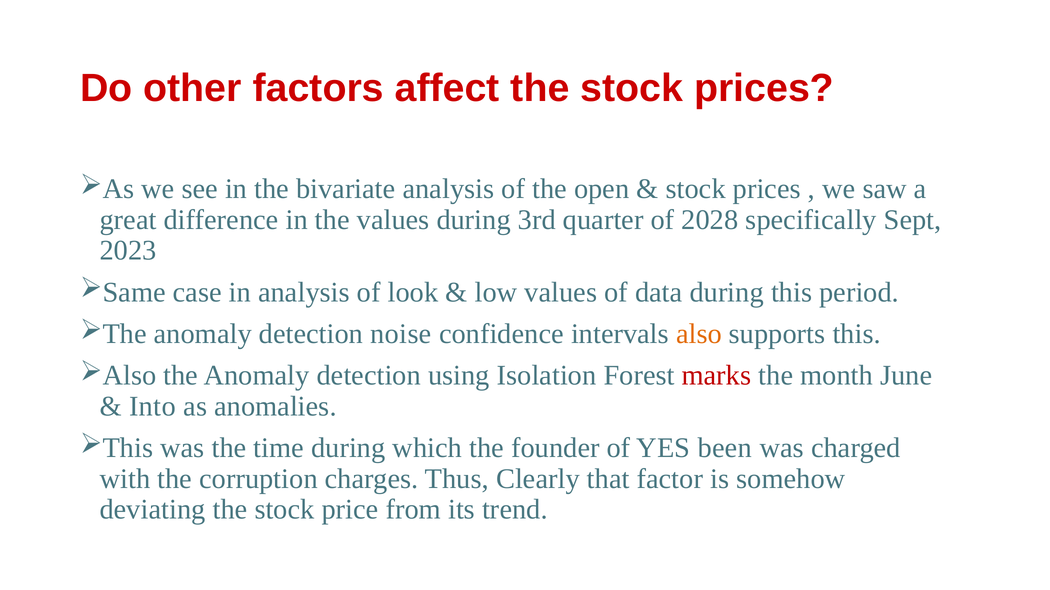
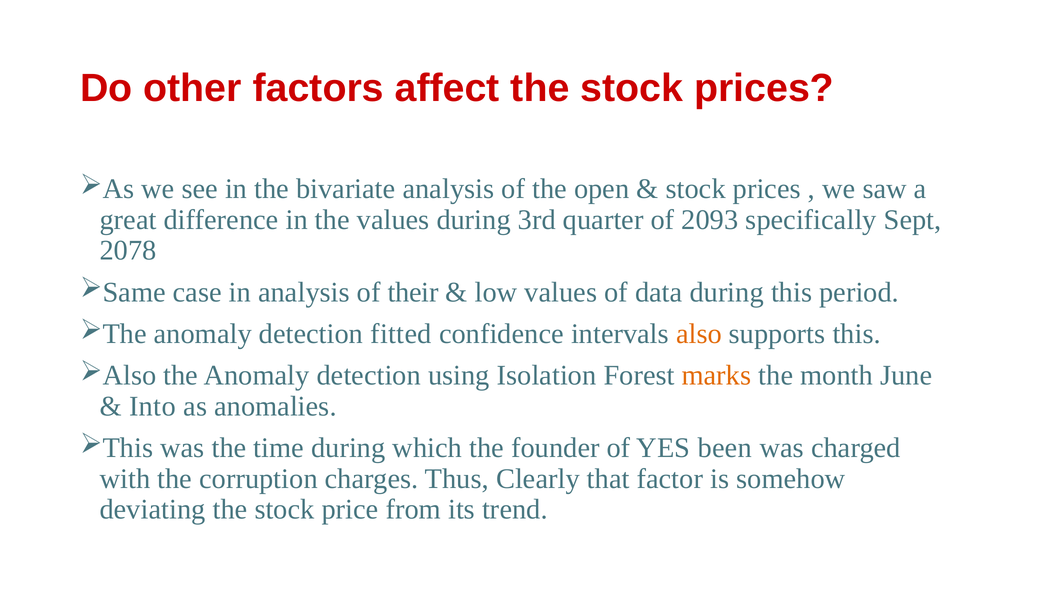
2028: 2028 -> 2093
2023: 2023 -> 2078
look: look -> their
noise: noise -> fitted
marks colour: red -> orange
